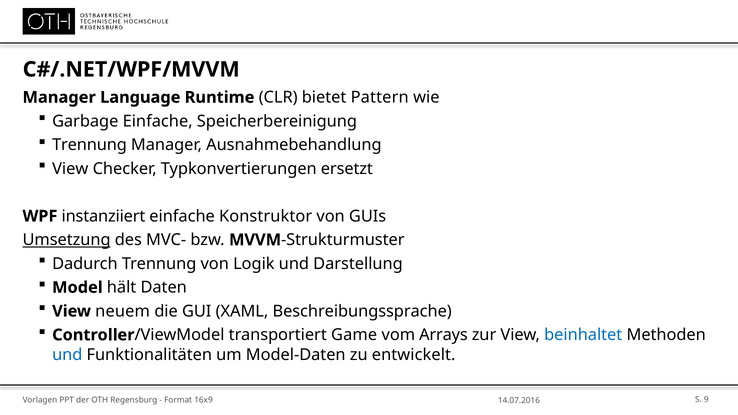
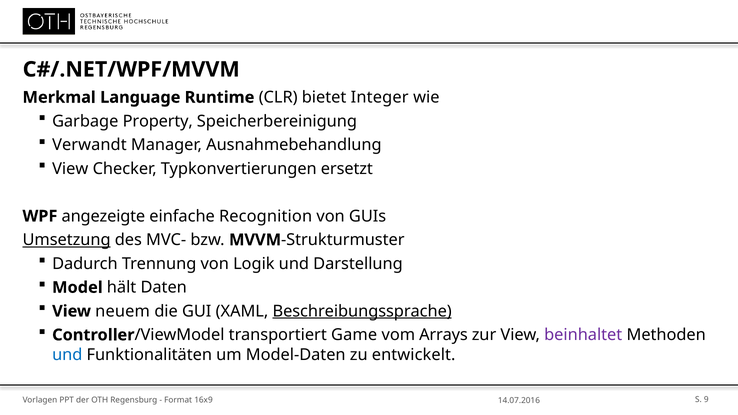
Manager at (59, 97): Manager -> Merkmal
Pattern: Pattern -> Integer
Garbage Einfache: Einfache -> Property
Trennung at (90, 145): Trennung -> Verwandt
instanziiert: instanziiert -> angezeigte
Konstruktor: Konstruktor -> Recognition
Beschreibungssprache underline: none -> present
beinhaltet colour: blue -> purple
